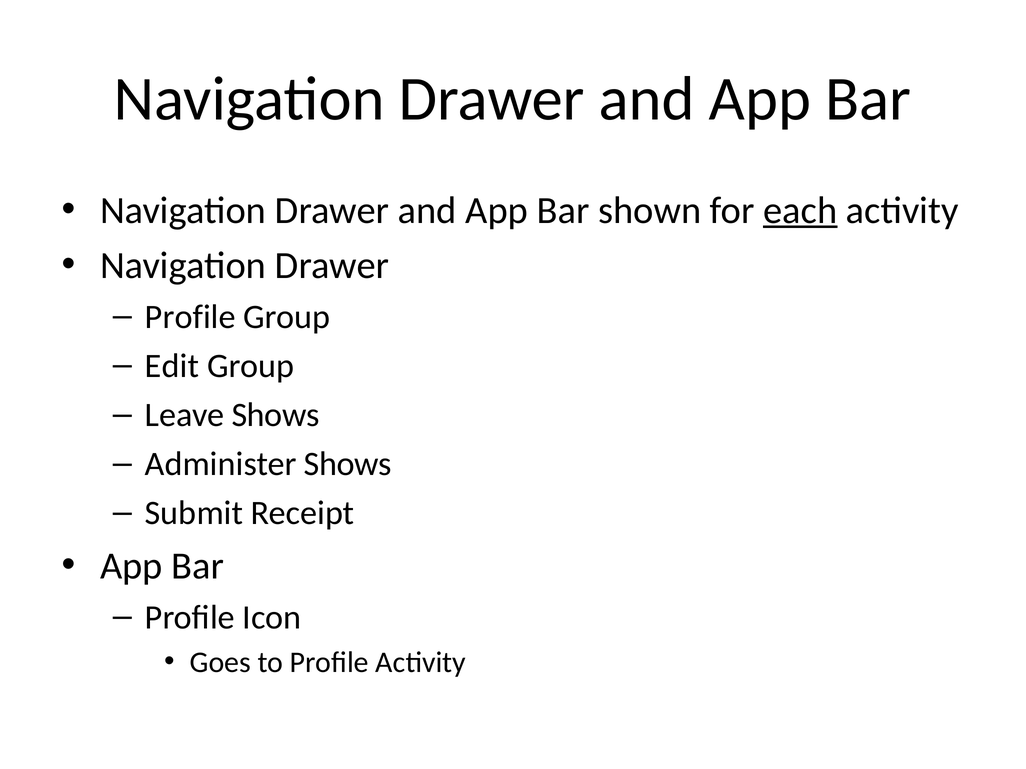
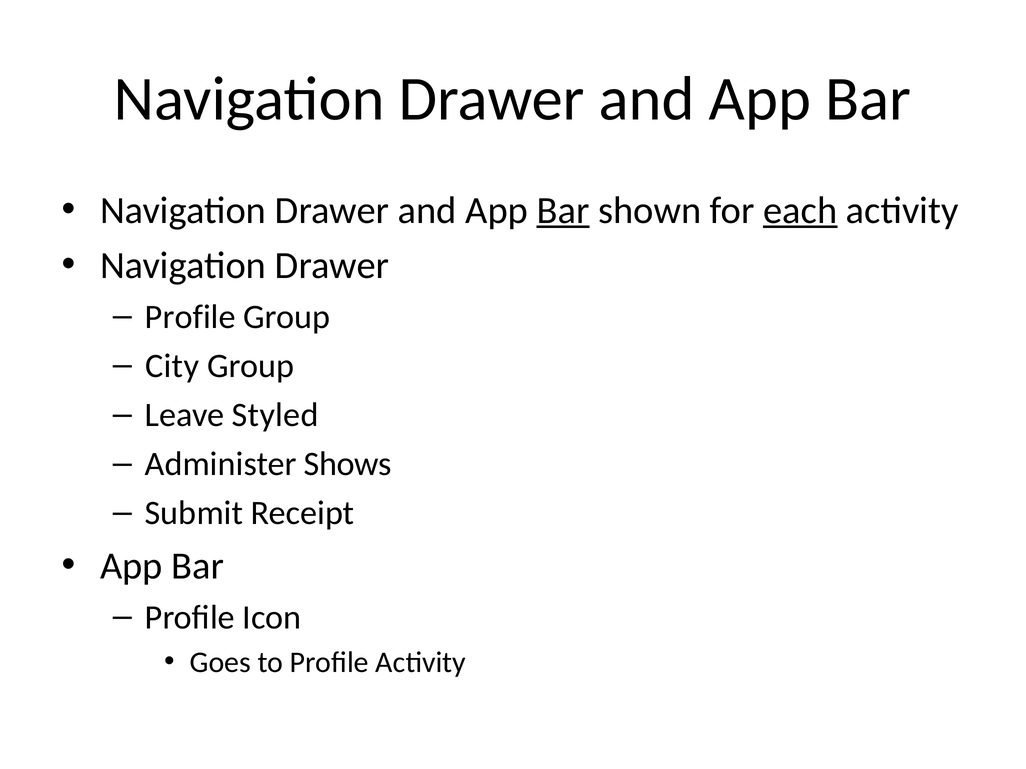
Bar at (563, 210) underline: none -> present
Edit: Edit -> City
Leave Shows: Shows -> Styled
